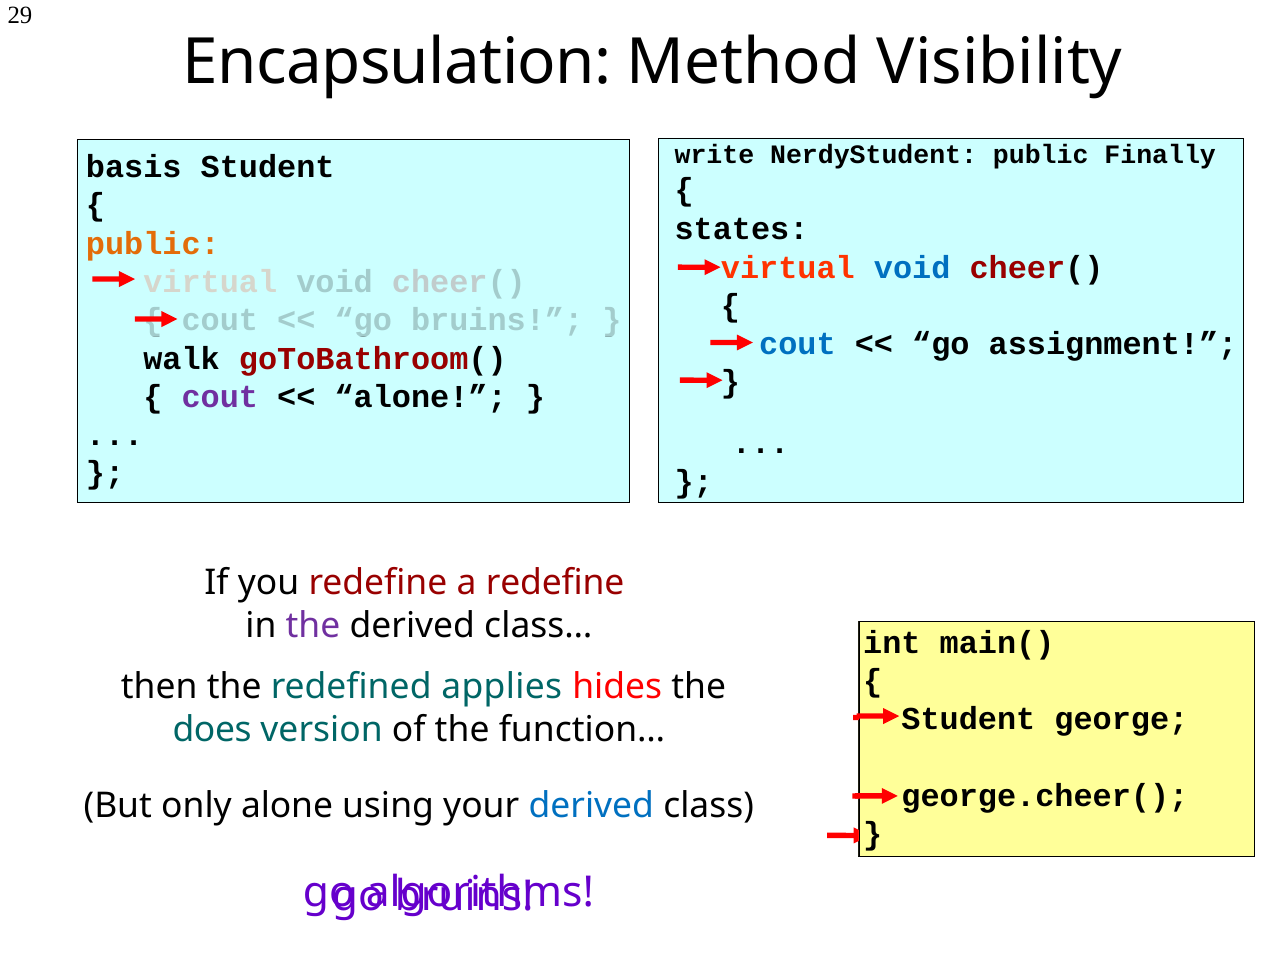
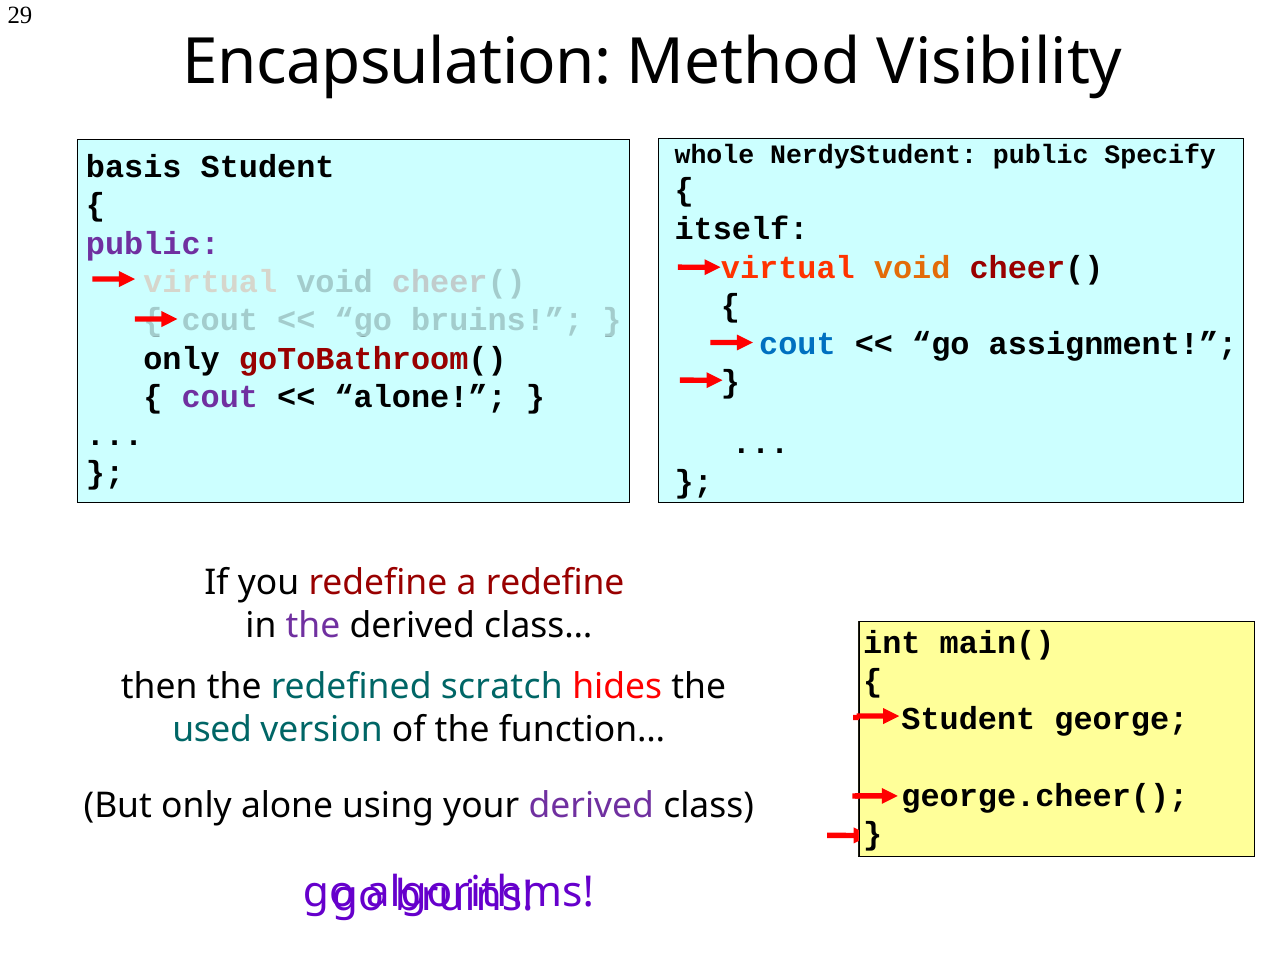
write: write -> whole
Finally: Finally -> Specify
states: states -> itself
public at (153, 244) colour: orange -> purple
void at (912, 267) colour: blue -> orange
walk at (182, 358): walk -> only
applies: applies -> scratch
does: does -> used
derived at (591, 806) colour: blue -> purple
